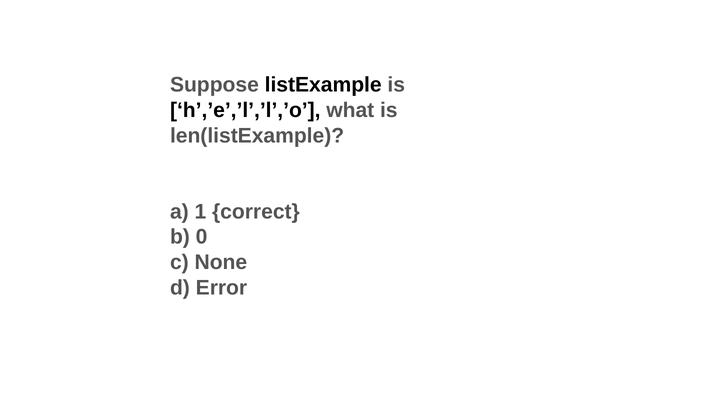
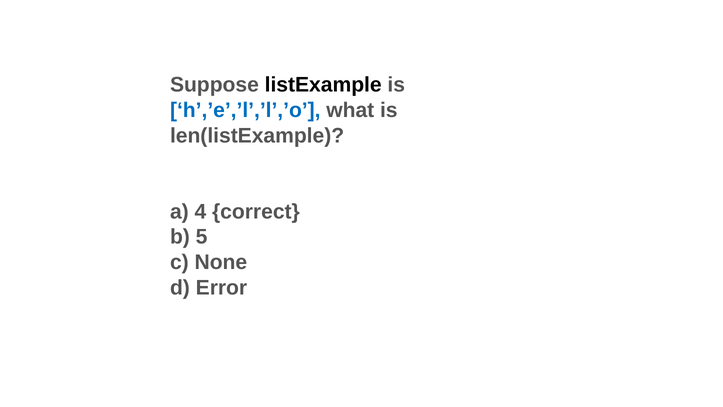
h’,’e’,’l’,’l’,’o colour: black -> blue
1: 1 -> 4
0: 0 -> 5
